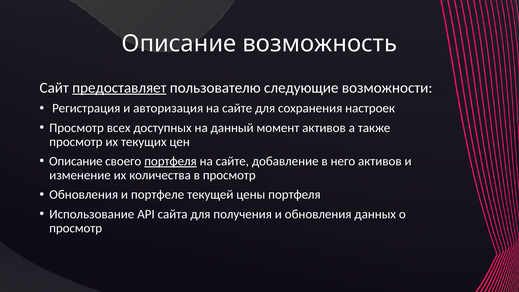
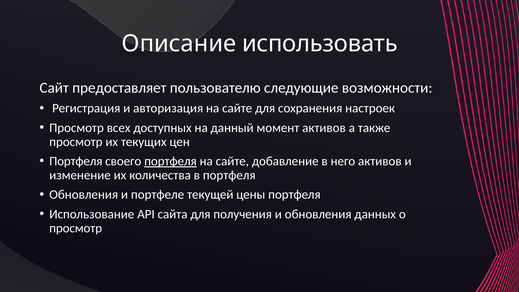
возможность: возможность -> использовать
предоставляет underline: present -> none
Описание at (76, 161): Описание -> Портфеля
в просмотр: просмотр -> портфеля
